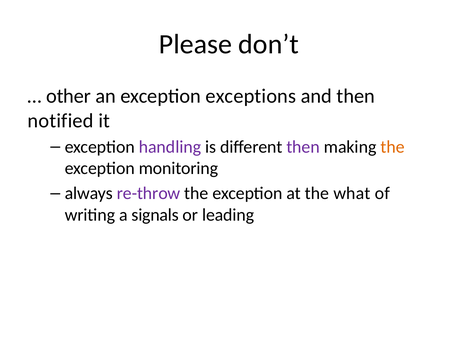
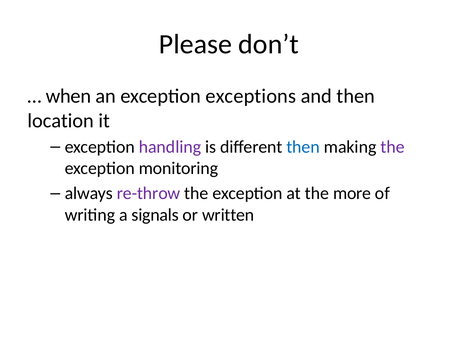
other: other -> when
notified: notified -> location
then at (303, 147) colour: purple -> blue
the at (392, 147) colour: orange -> purple
what: what -> more
leading: leading -> written
